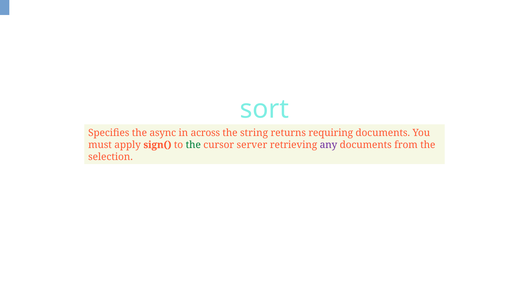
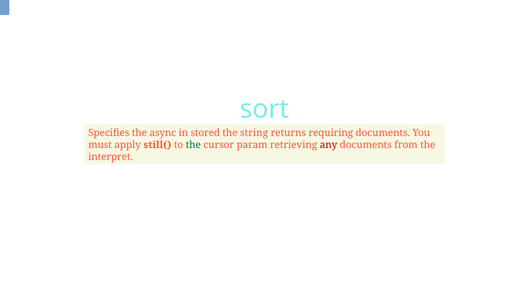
across: across -> stored
sign(: sign( -> still(
server: server -> param
any colour: purple -> red
selection: selection -> interpret
